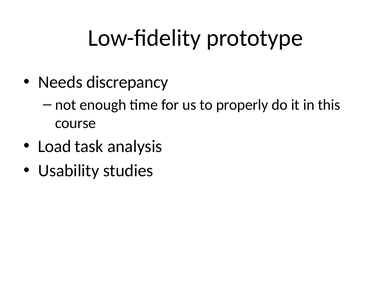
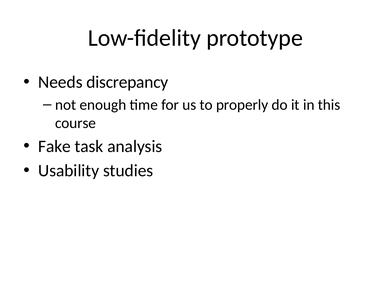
Load: Load -> Fake
